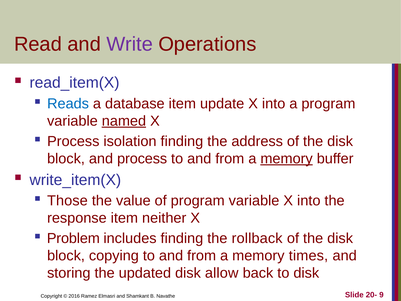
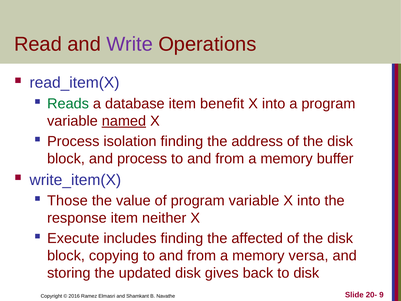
Reads colour: blue -> green
update: update -> benefit
memory at (287, 158) underline: present -> none
Problem: Problem -> Execute
rollback: rollback -> affected
times: times -> versa
allow: allow -> gives
